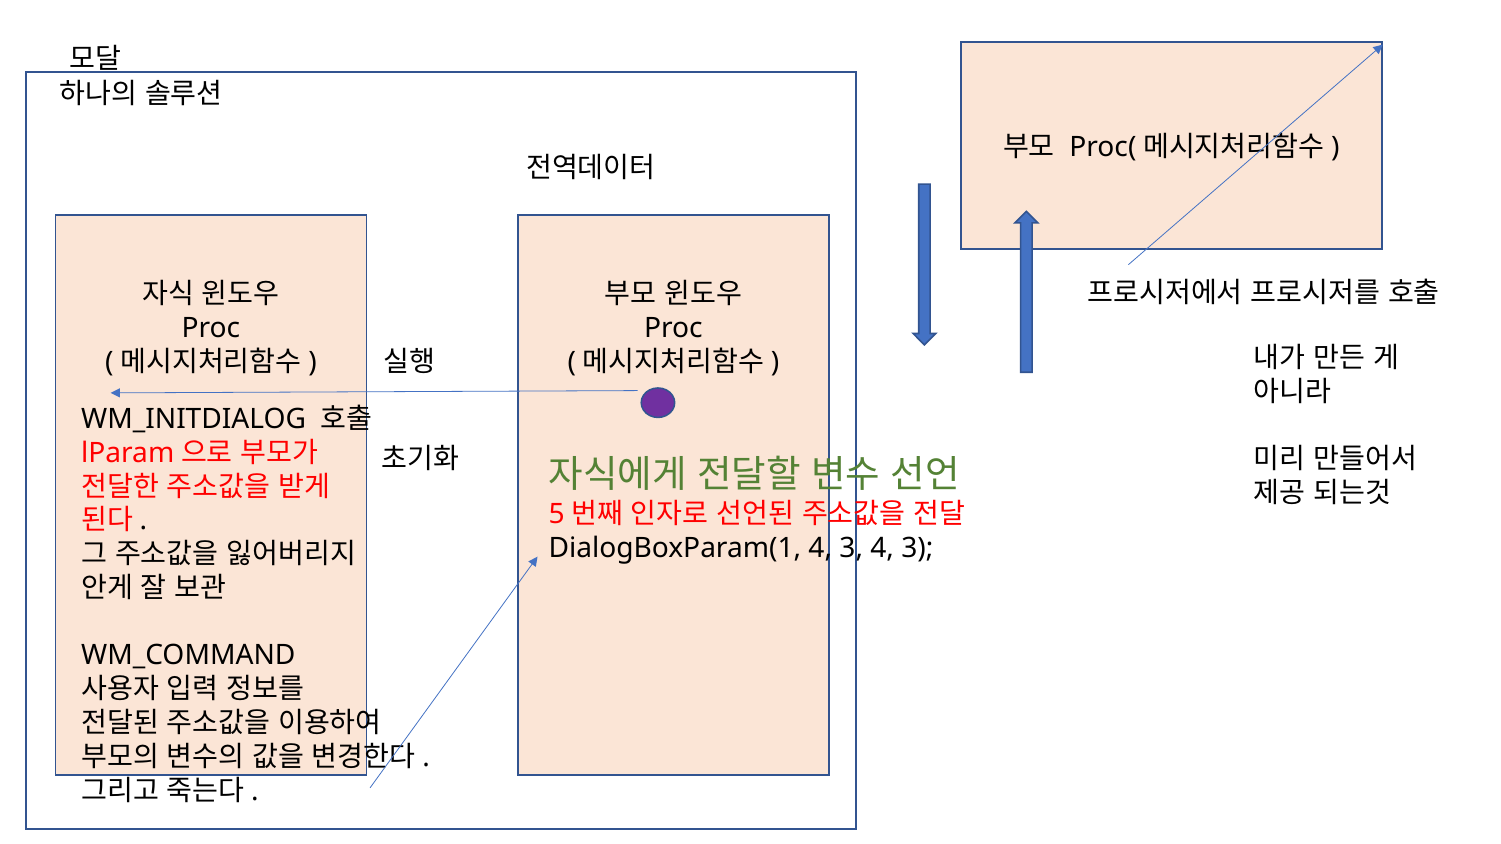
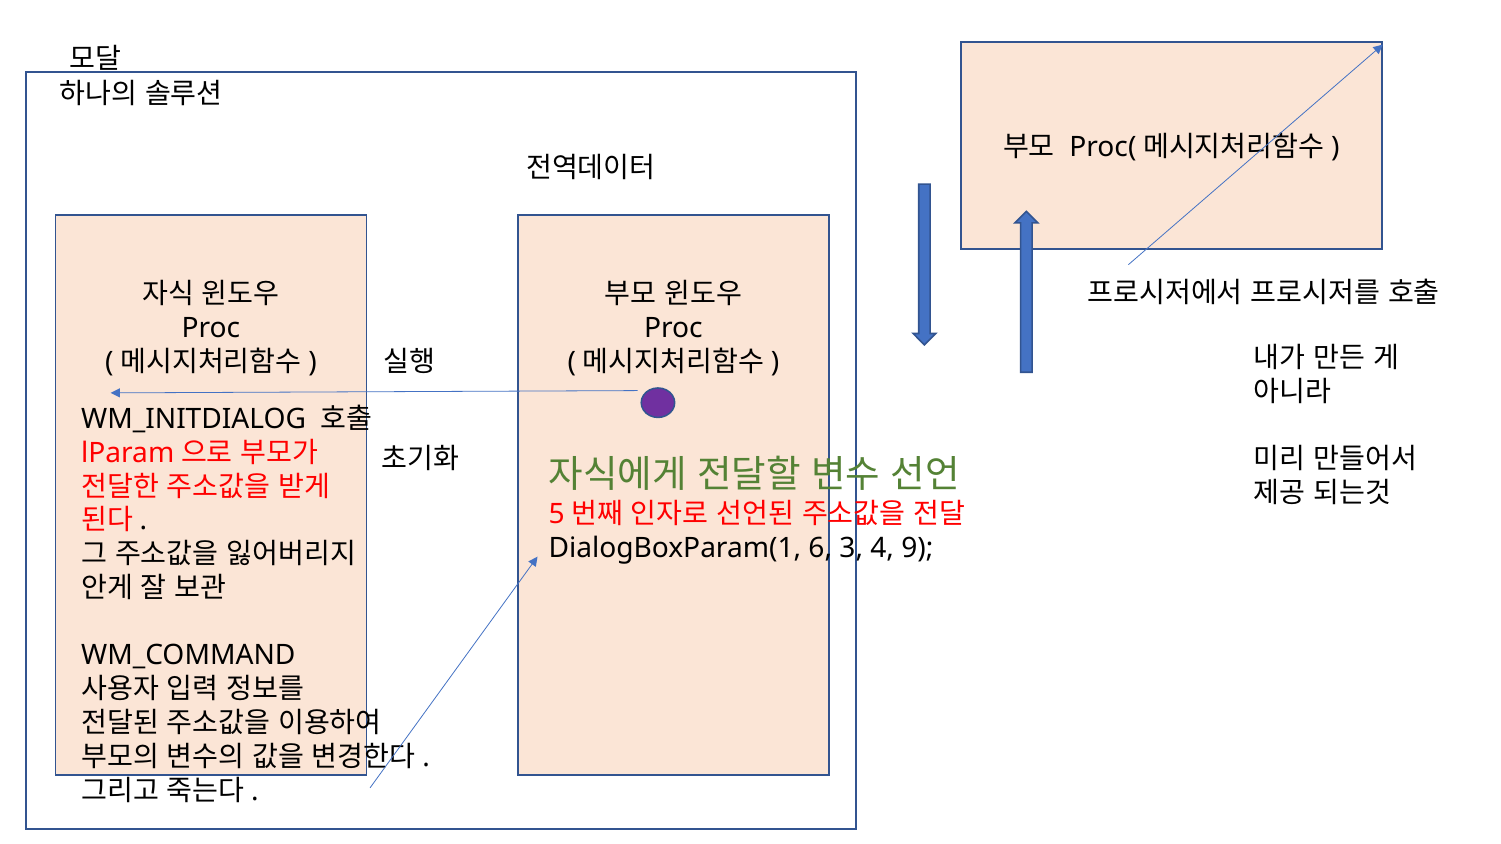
DialogBoxParam(1 4: 4 -> 6
3 4 3: 3 -> 9
